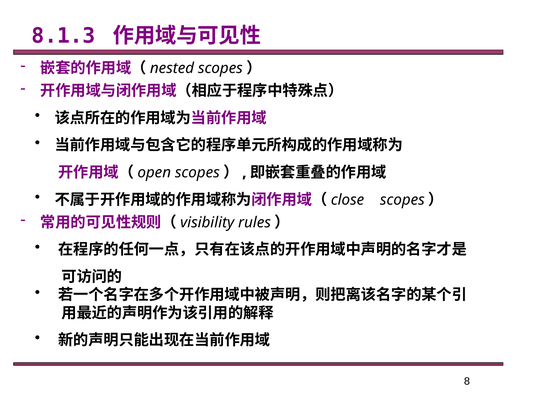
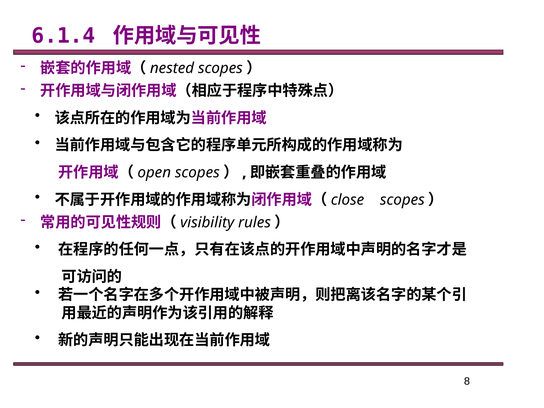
8.1.3: 8.1.3 -> 6.1.4
